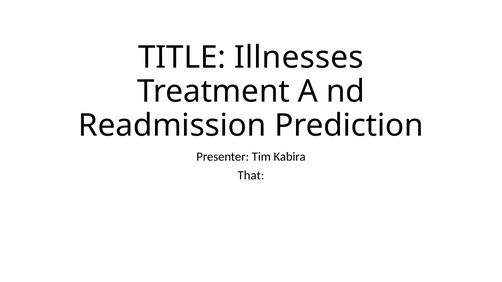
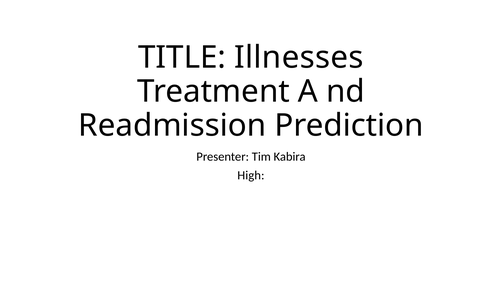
That: That -> High
